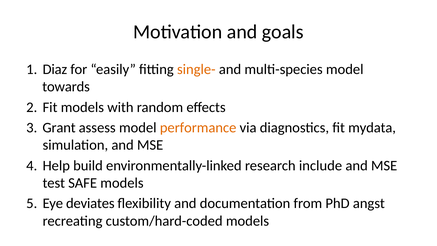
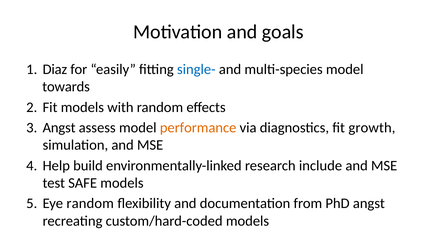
single- colour: orange -> blue
Grant at (59, 128): Grant -> Angst
mydata: mydata -> growth
Eye deviates: deviates -> random
